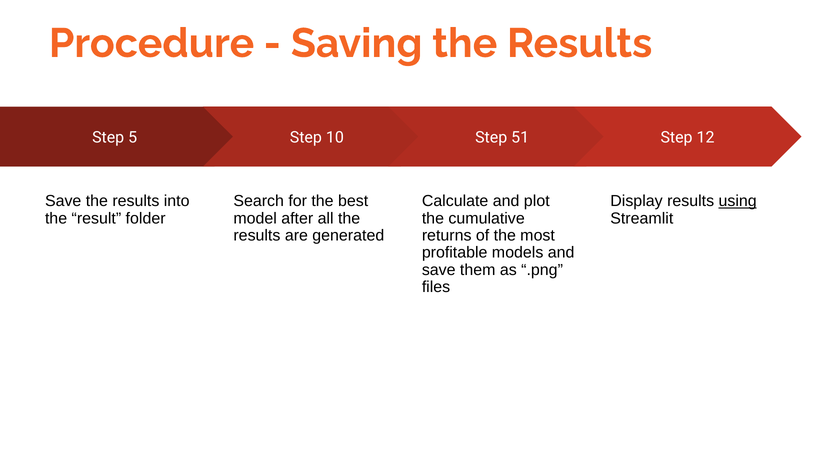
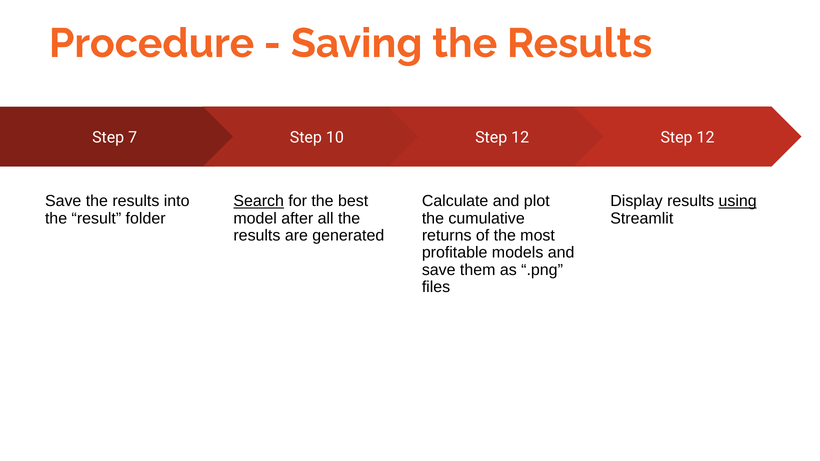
5: 5 -> 7
51 at (520, 138): 51 -> 12
Search underline: none -> present
